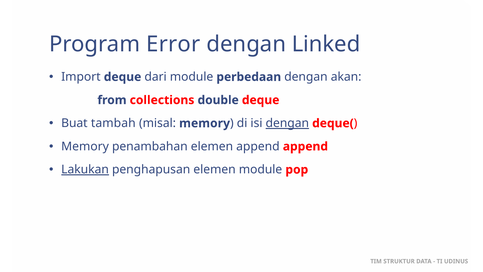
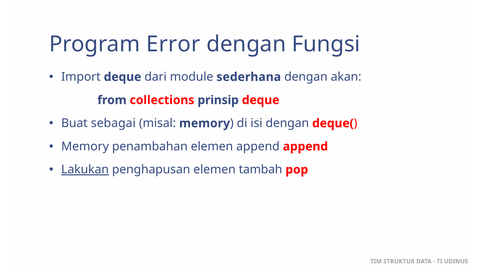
Linked: Linked -> Fungsi
perbedaan: perbedaan -> sederhana
double: double -> prinsip
tambah: tambah -> sebagai
dengan at (287, 123) underline: present -> none
elemen module: module -> tambah
